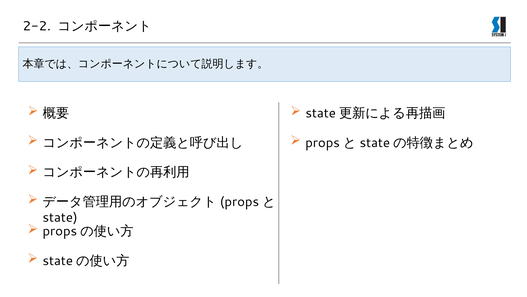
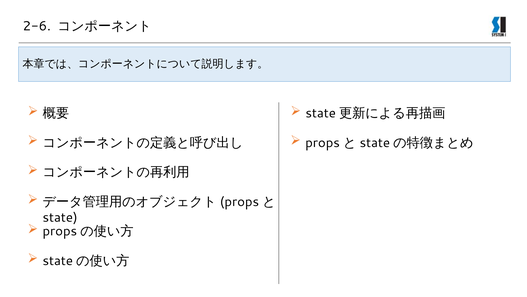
2-2: 2-2 -> 2-6
